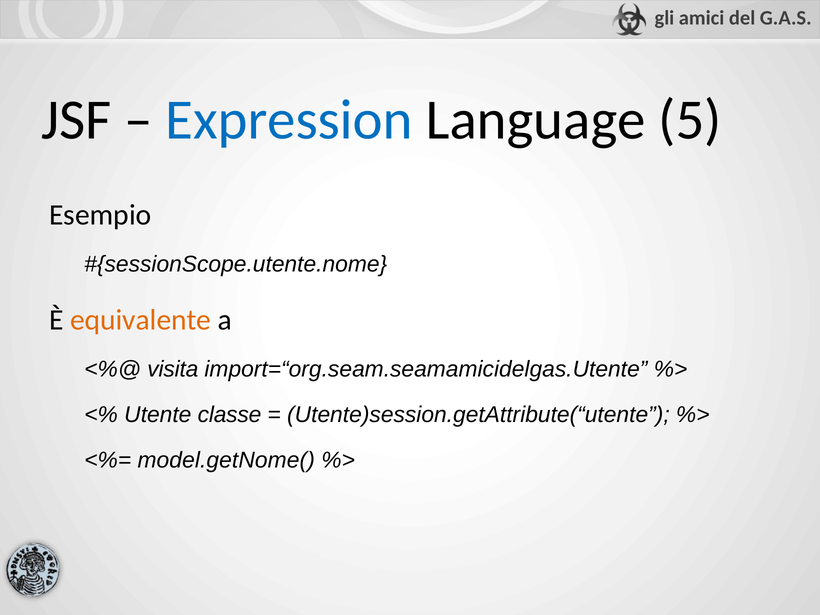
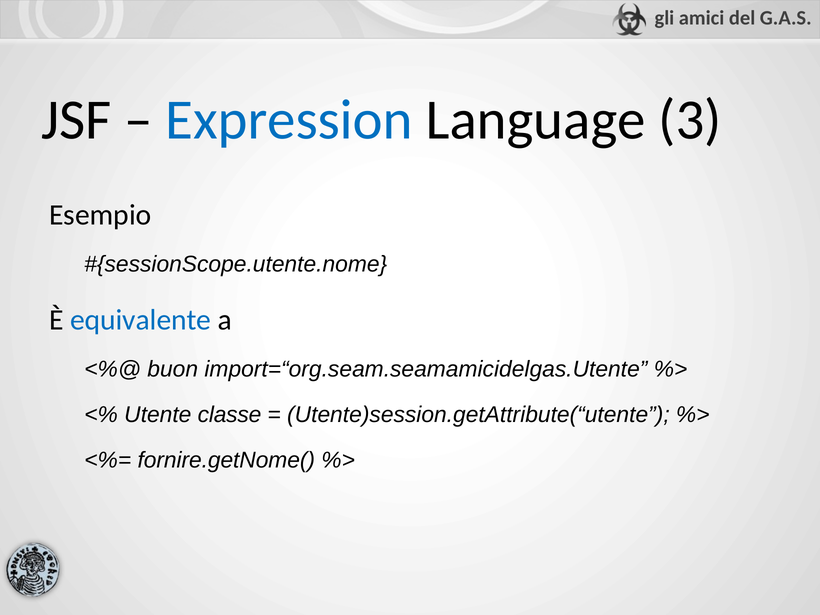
5: 5 -> 3
equivalente colour: orange -> blue
visita: visita -> buon
model.getNome(: model.getNome( -> fornire.getNome(
